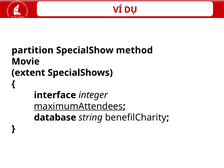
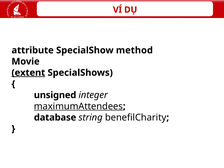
partition: partition -> attribute
extent underline: none -> present
interface: interface -> unsigned
